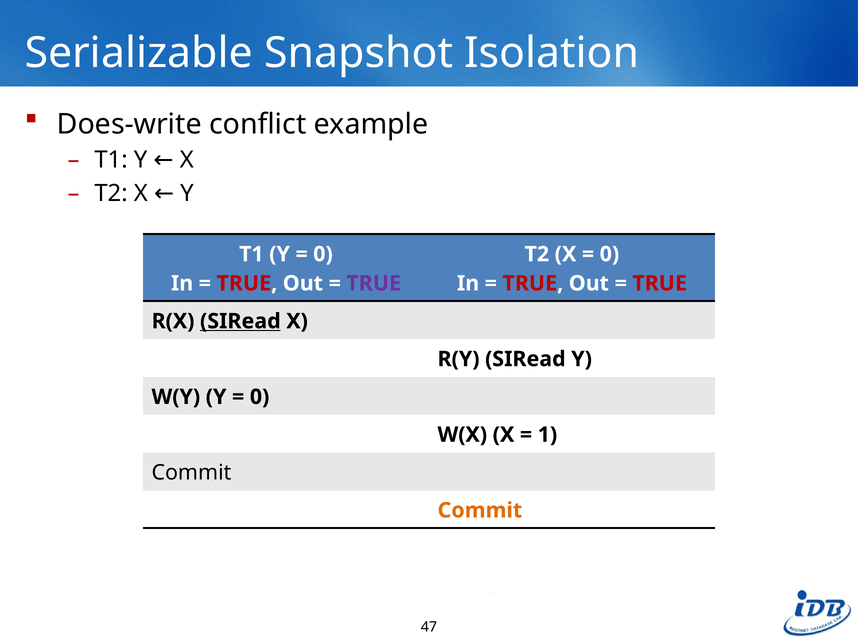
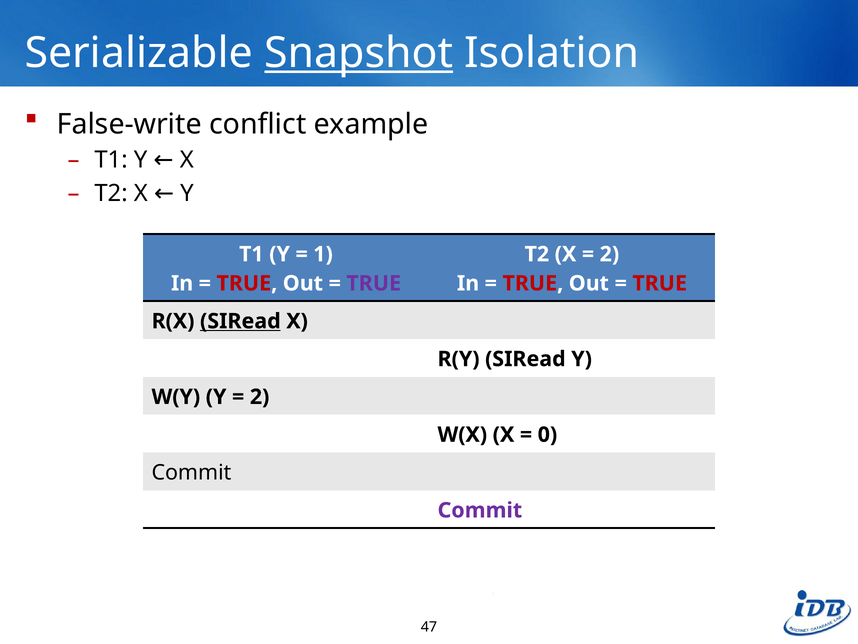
Snapshot underline: none -> present
Does-write: Does-write -> False-write
0 at (323, 254): 0 -> 1
0 at (609, 254): 0 -> 2
0 at (260, 397): 0 -> 2
1: 1 -> 0
Commit at (480, 510) colour: orange -> purple
